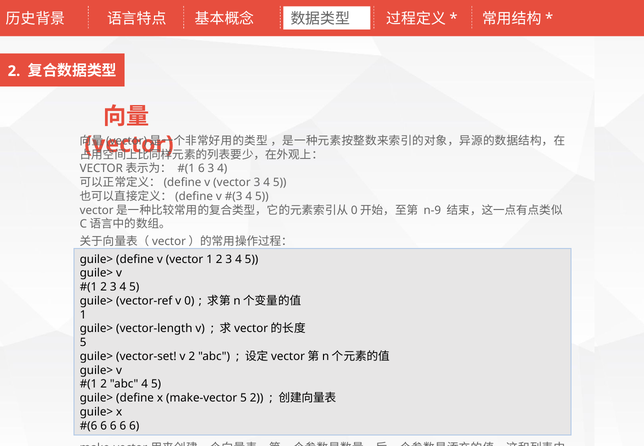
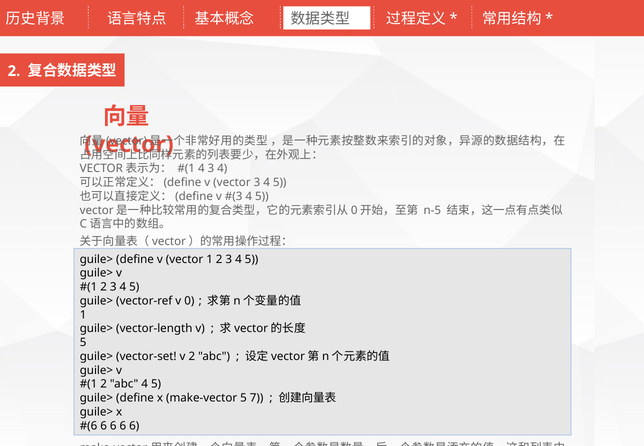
6 at (201, 169): 6 -> 4
n-9: n-9 -> n-5
5 2: 2 -> 7
